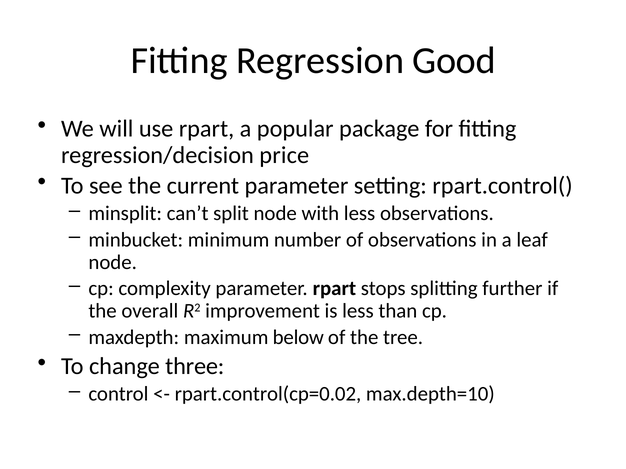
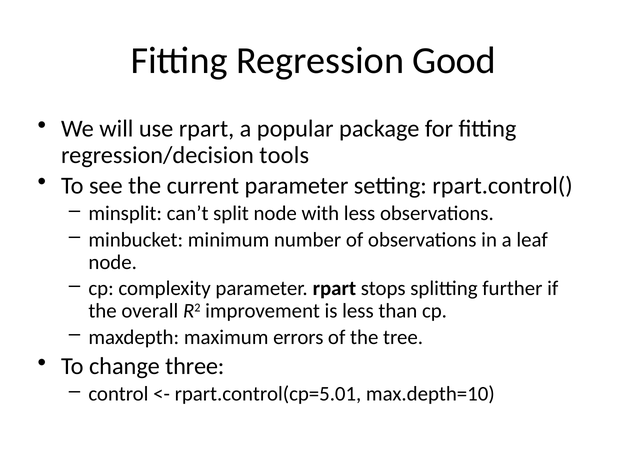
price: price -> tools
below: below -> errors
rpart.control(cp=0.02: rpart.control(cp=0.02 -> rpart.control(cp=5.01
